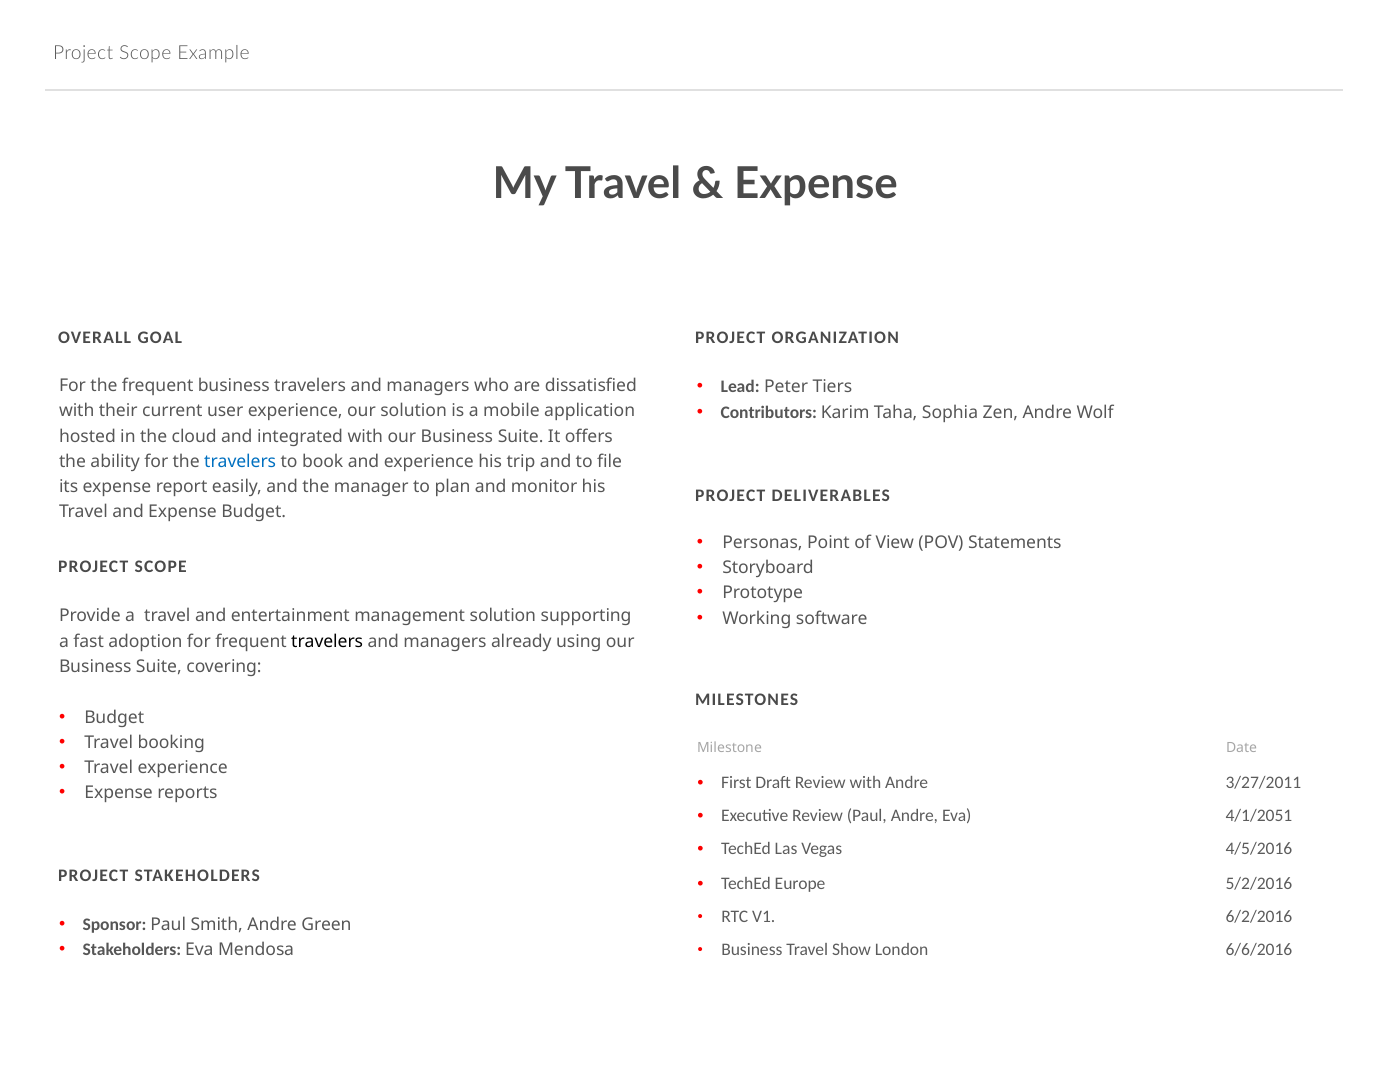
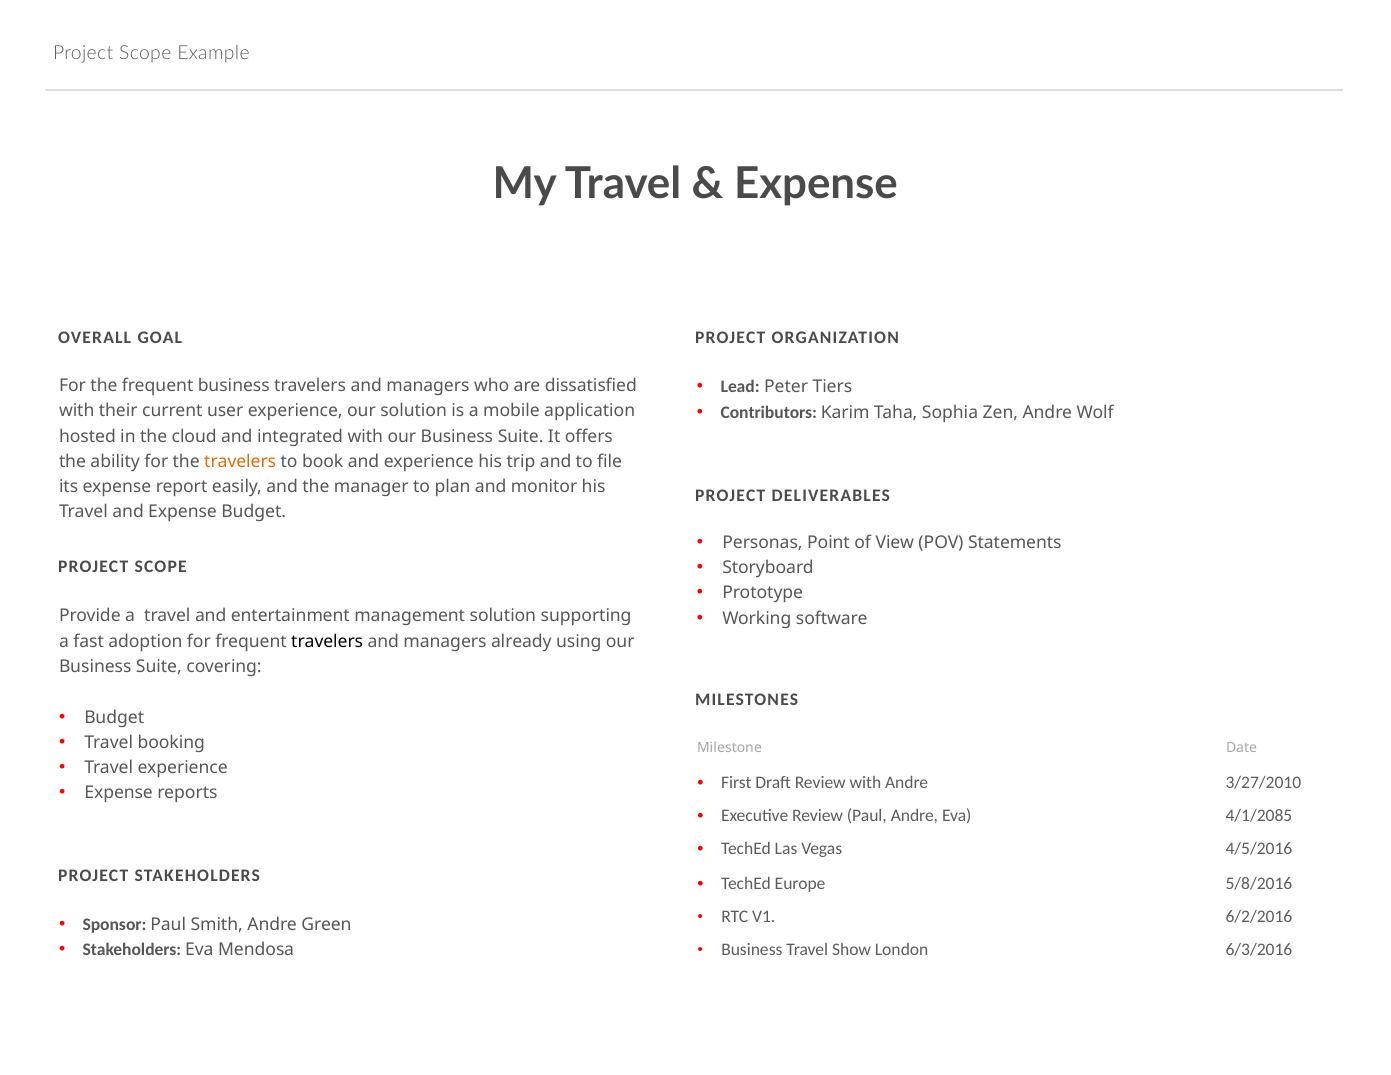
travelers at (240, 461) colour: blue -> orange
3/27/2011: 3/27/2011 -> 3/27/2010
4/1/2051: 4/1/2051 -> 4/1/2085
5/2/2016: 5/2/2016 -> 5/8/2016
6/6/2016: 6/6/2016 -> 6/3/2016
